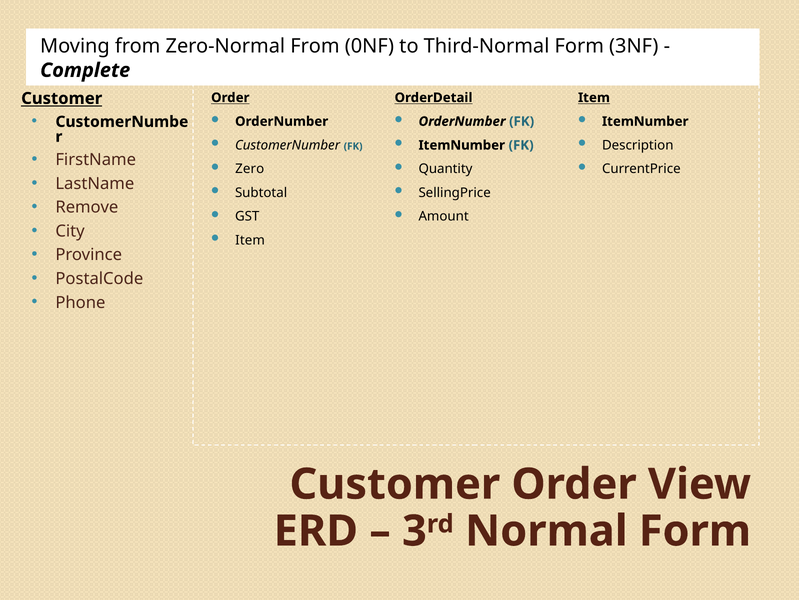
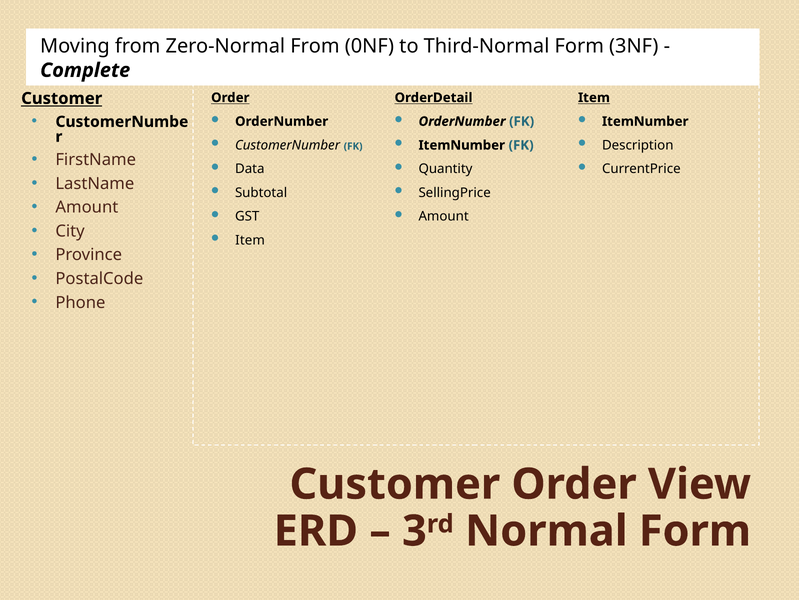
Zero: Zero -> Data
Remove at (87, 207): Remove -> Amount
